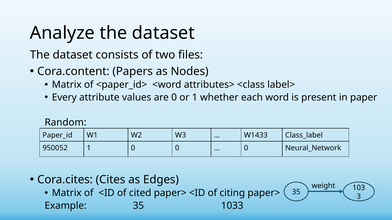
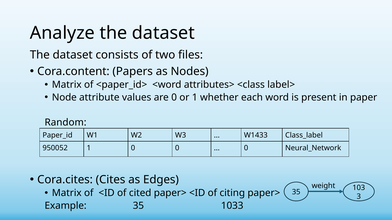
Every: Every -> Node
